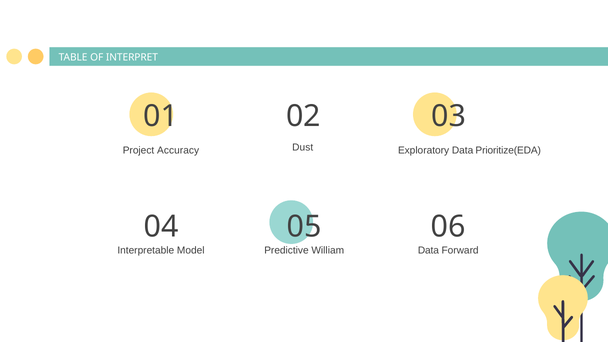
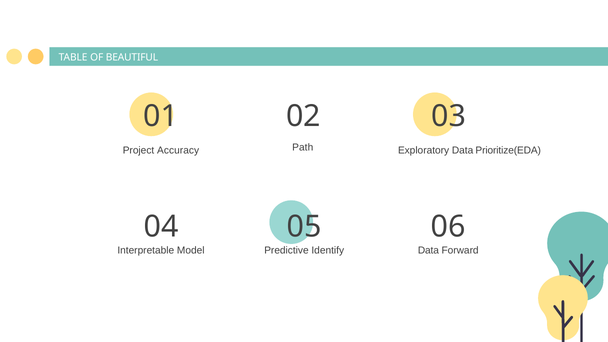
INTERPRET: INTERPRET -> BEAUTIFUL
Dust: Dust -> Path
William: William -> Identify
